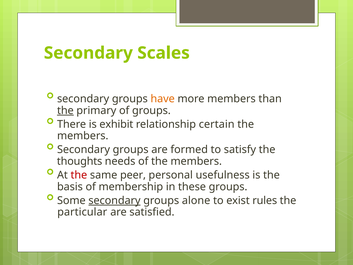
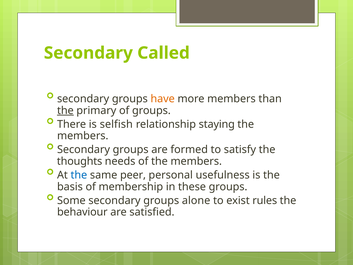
Scales: Scales -> Called
exhibit: exhibit -> selfish
certain: certain -> staying
the at (79, 175) colour: red -> blue
secondary at (114, 200) underline: present -> none
particular: particular -> behaviour
